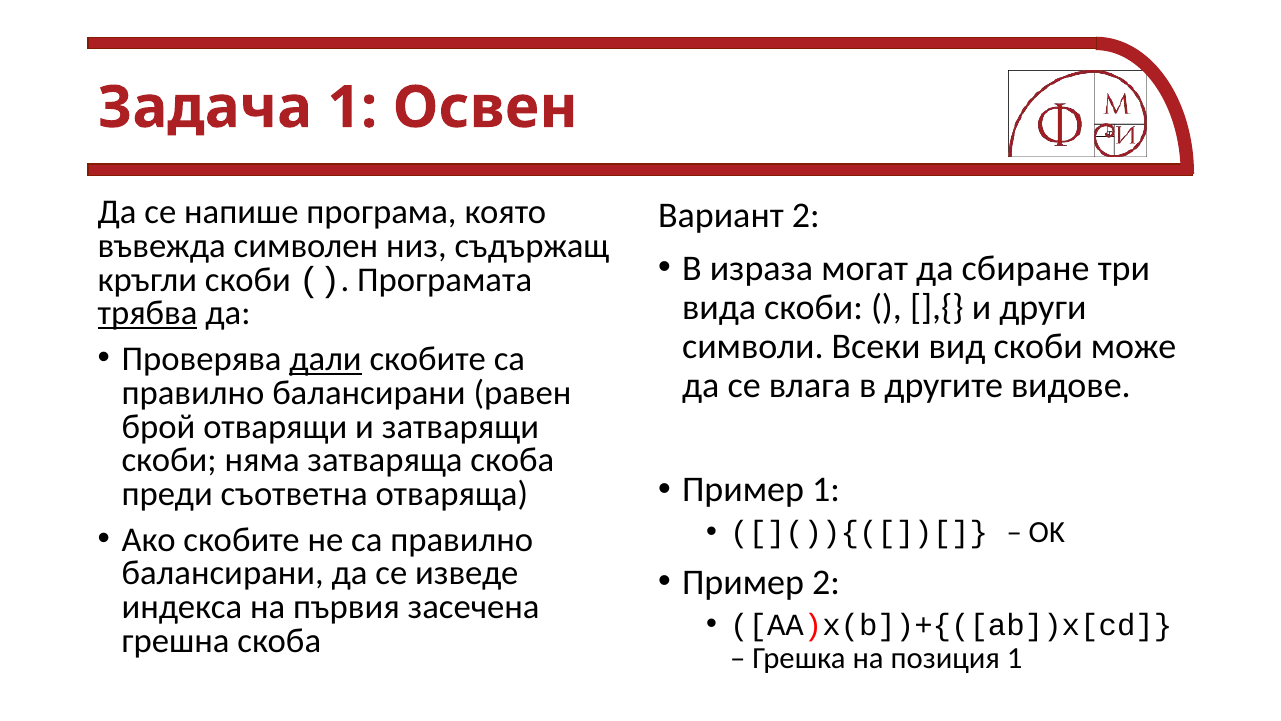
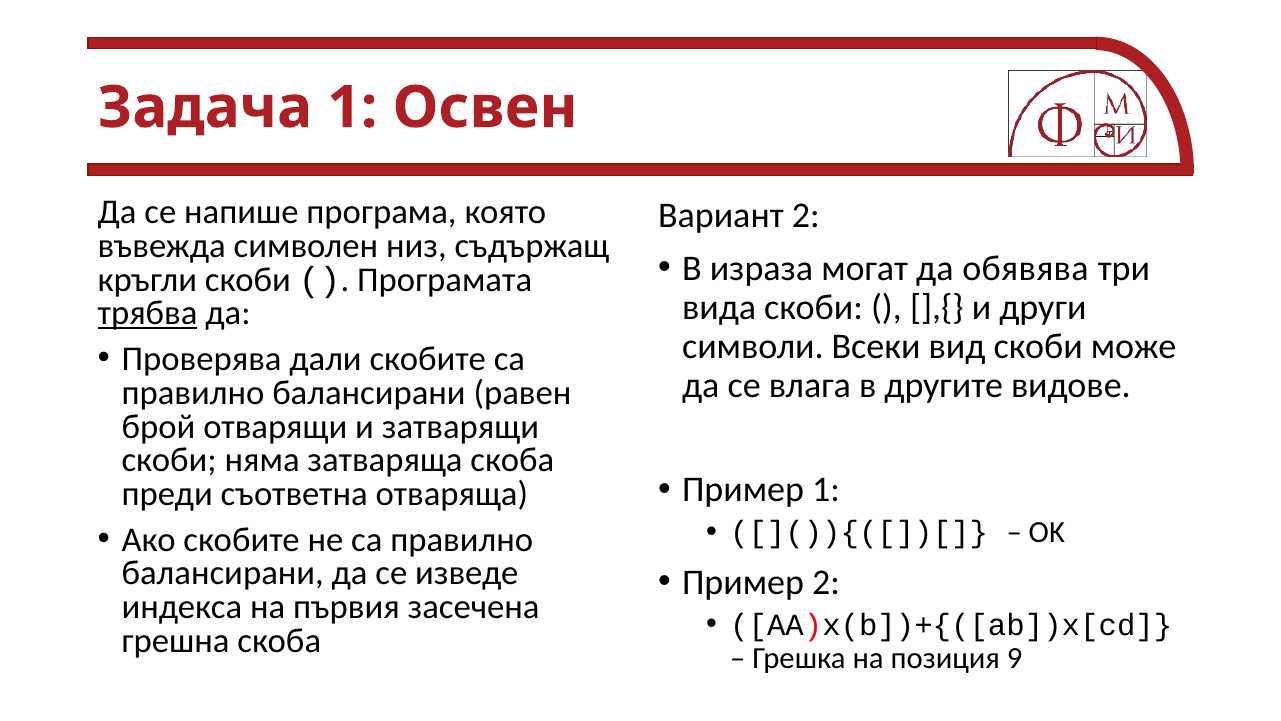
сбиране: сбиране -> обявява
дали underline: present -> none
позиция 1: 1 -> 9
